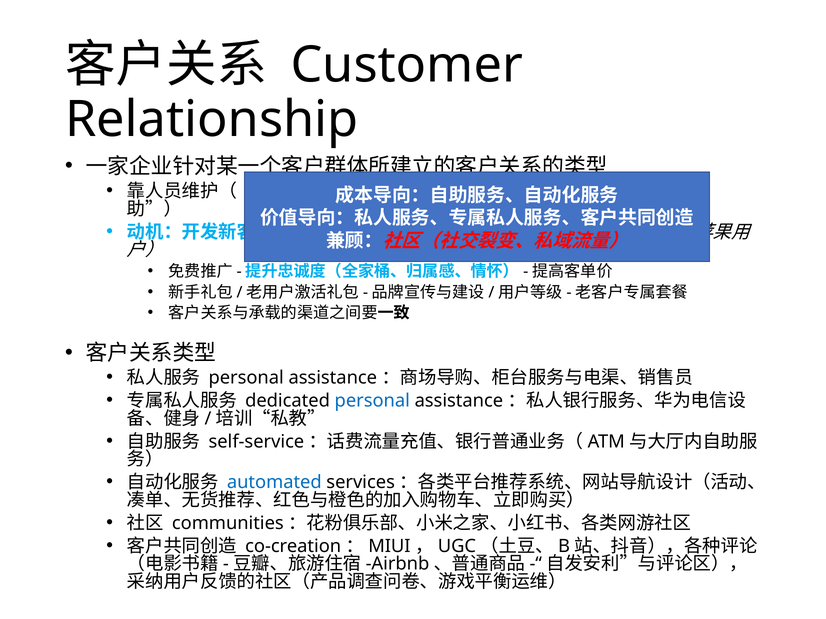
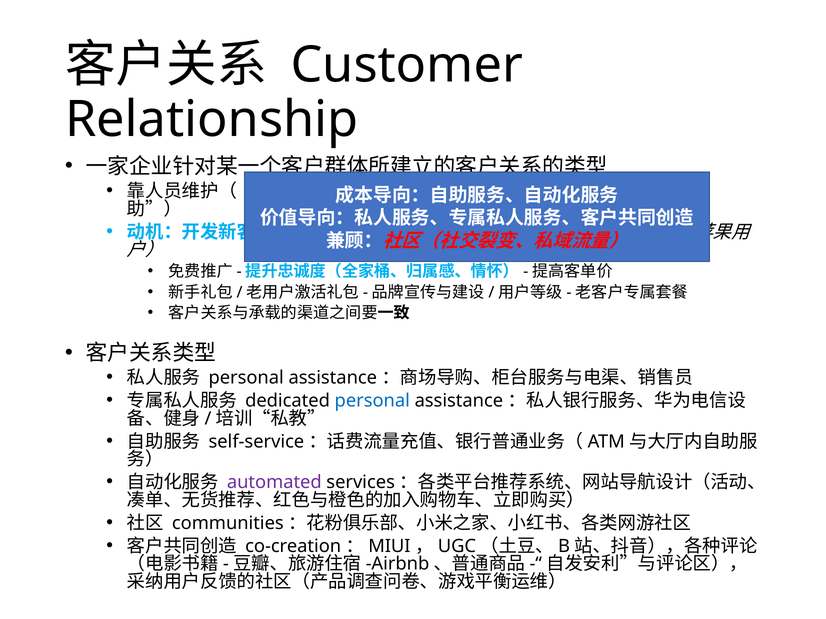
automated colour: blue -> purple
